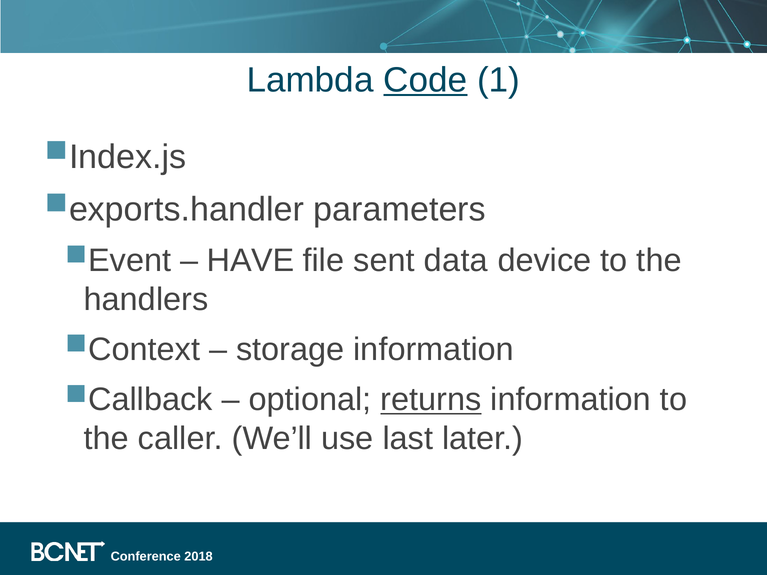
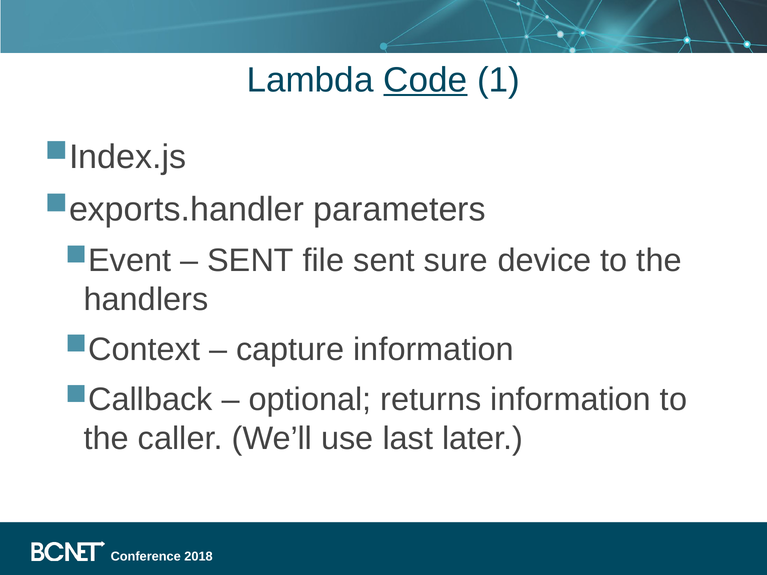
HAVE at (251, 261): HAVE -> SENT
data: data -> sure
storage: storage -> capture
returns underline: present -> none
